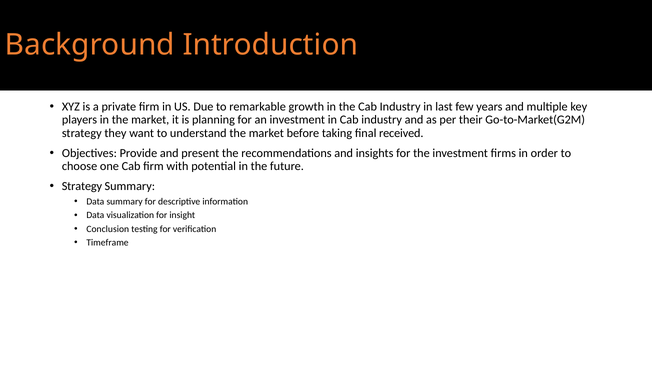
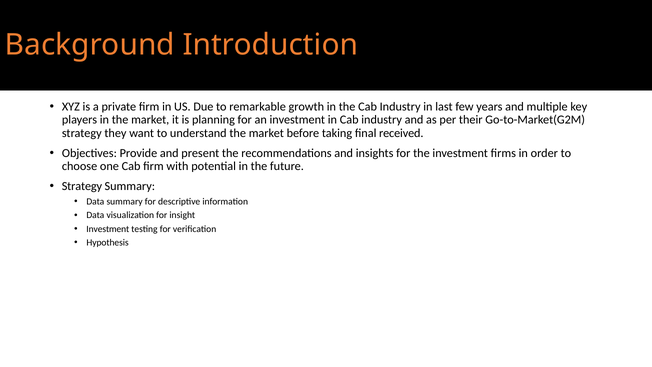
Conclusion at (108, 229): Conclusion -> Investment
Timeframe: Timeframe -> Hypothesis
